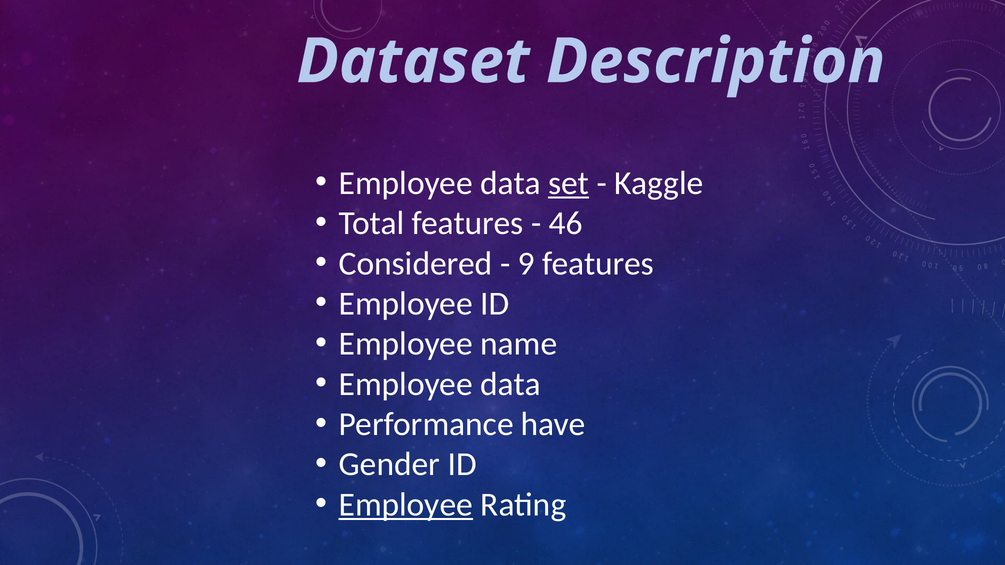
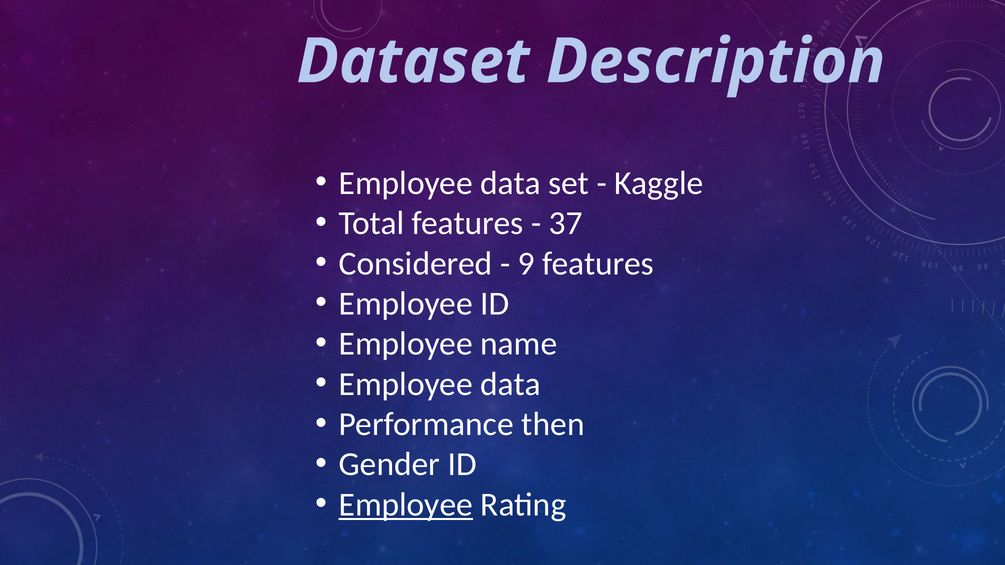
set underline: present -> none
46: 46 -> 37
have: have -> then
